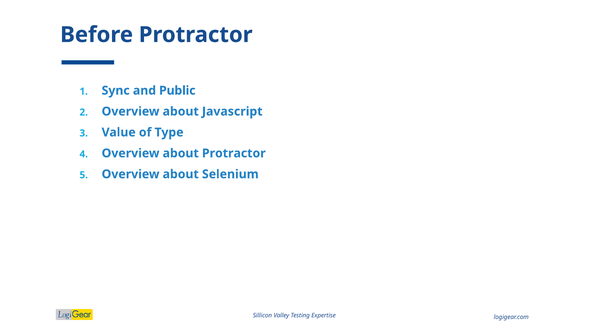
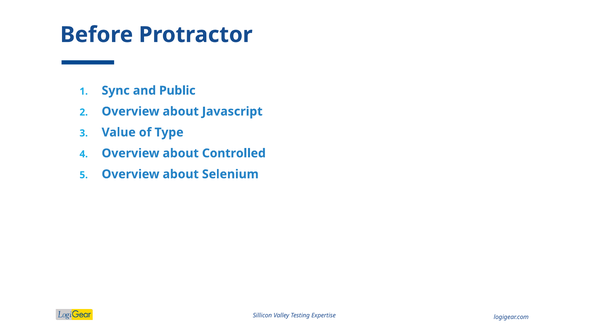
about Protractor: Protractor -> Controlled
